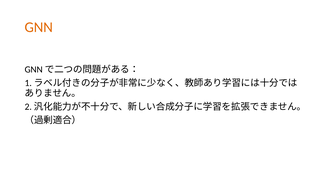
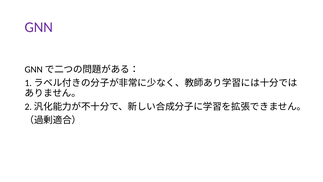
GNN colour: orange -> purple
